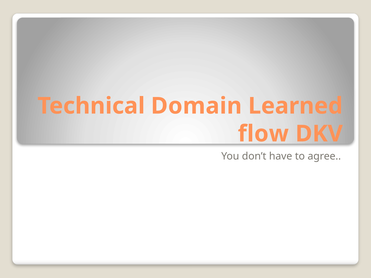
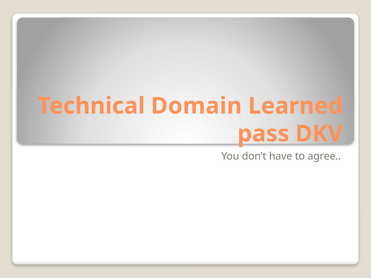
flow: flow -> pass
